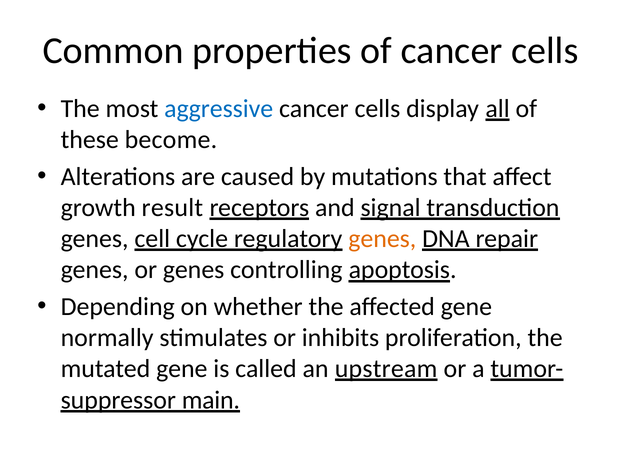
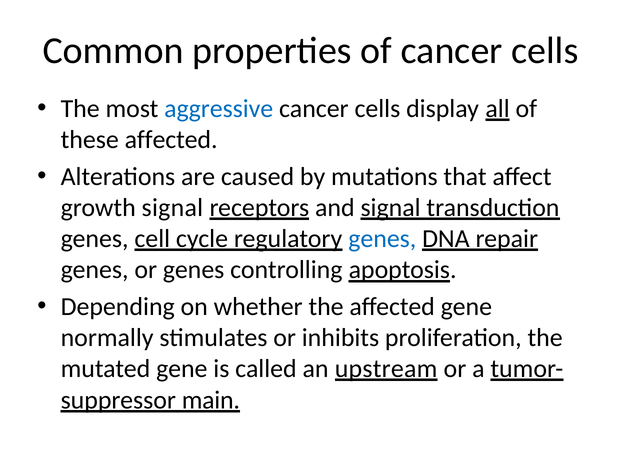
these become: become -> affected
growth result: result -> signal
genes at (382, 239) colour: orange -> blue
